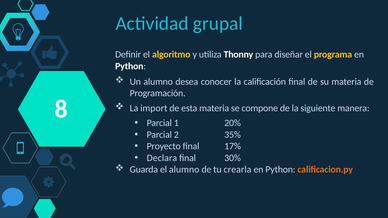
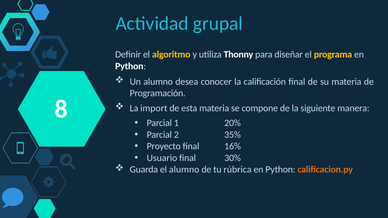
17%: 17% -> 16%
Declara: Declara -> Usuario
crearla: crearla -> rúbrica
